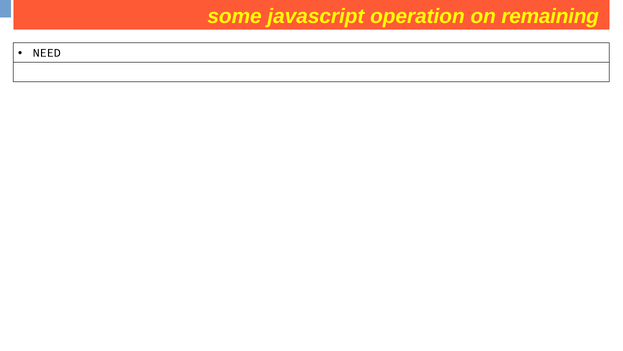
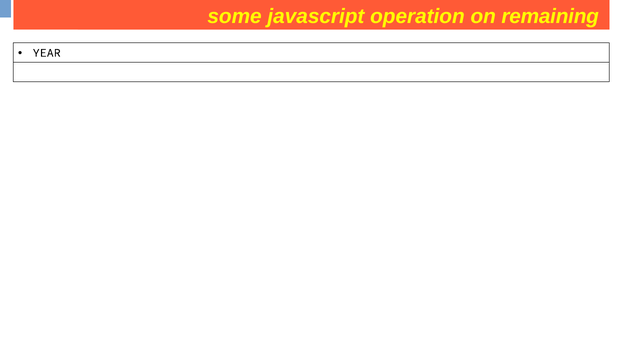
NEED: NEED -> YEAR
